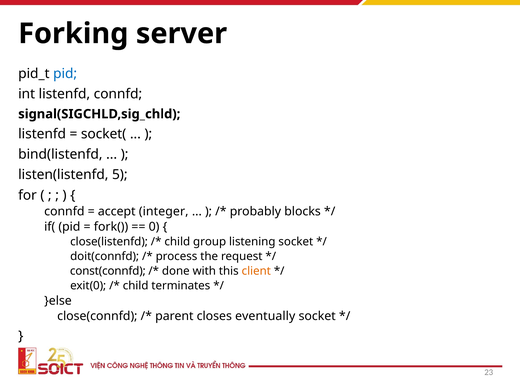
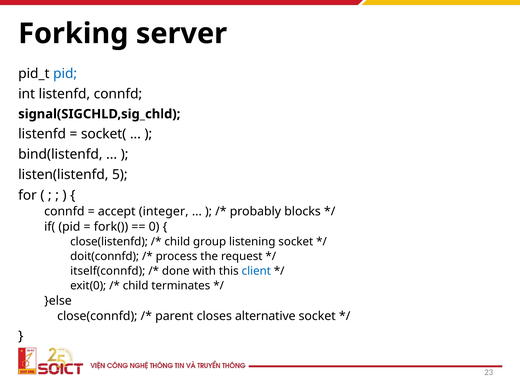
const(connfd: const(connfd -> itself(connfd
client colour: orange -> blue
eventually: eventually -> alternative
